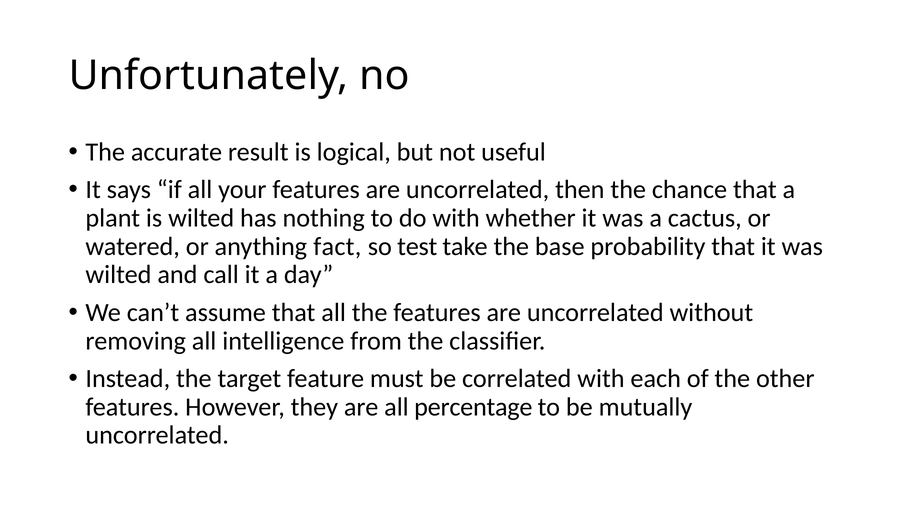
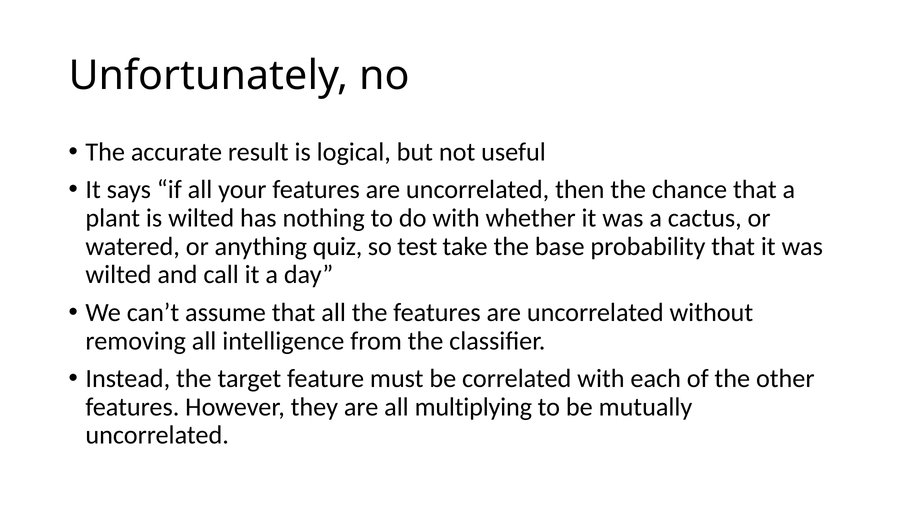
fact: fact -> quiz
percentage: percentage -> multiplying
